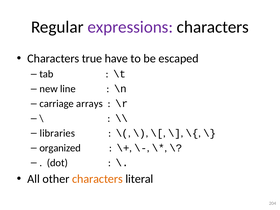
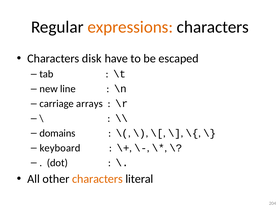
expressions colour: purple -> orange
true: true -> disk
libraries: libraries -> domains
organized: organized -> keyboard
